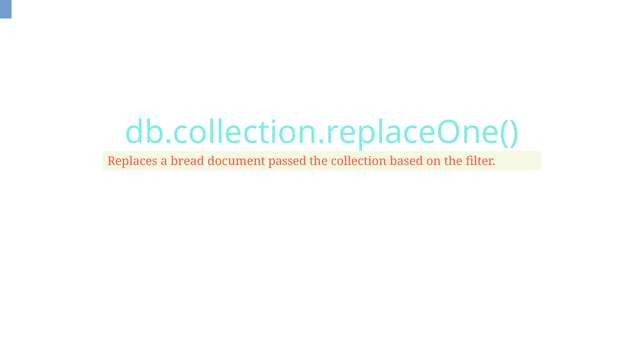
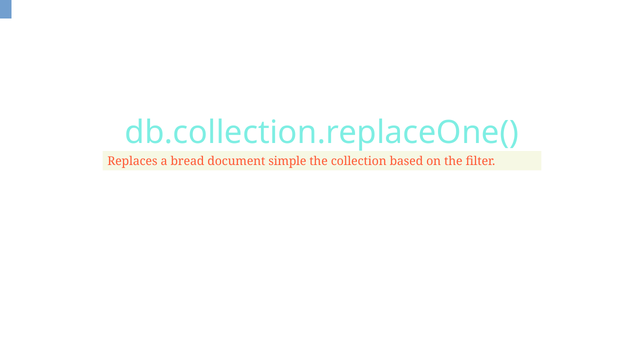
passed: passed -> simple
